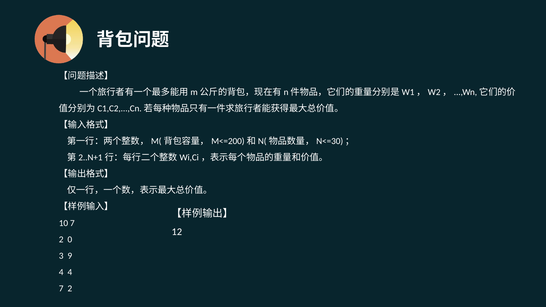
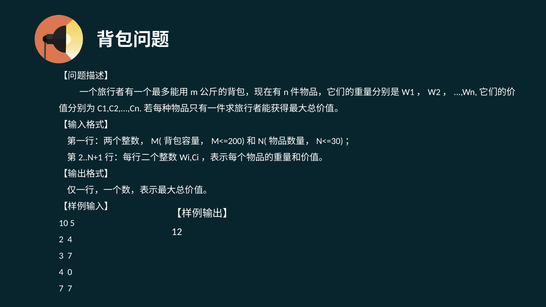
10 7: 7 -> 5
2 0: 0 -> 4
3 9: 9 -> 7
4 4: 4 -> 0
2 at (70, 289): 2 -> 7
